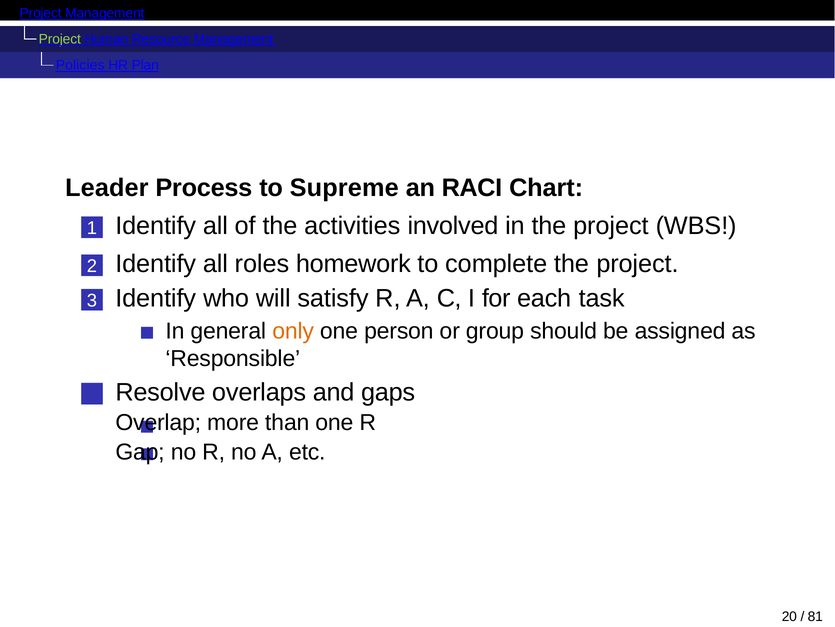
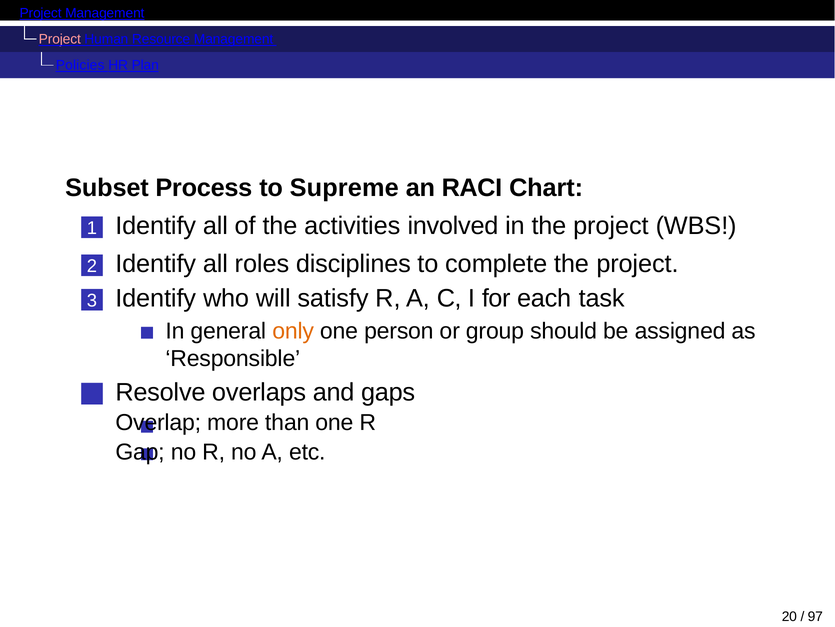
Project at (60, 39) colour: light green -> pink
Leader: Leader -> Subset
homework: homework -> disciplines
81: 81 -> 97
